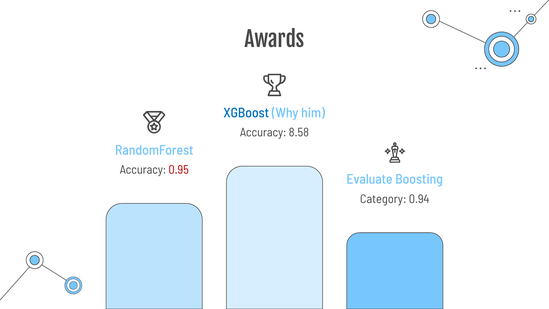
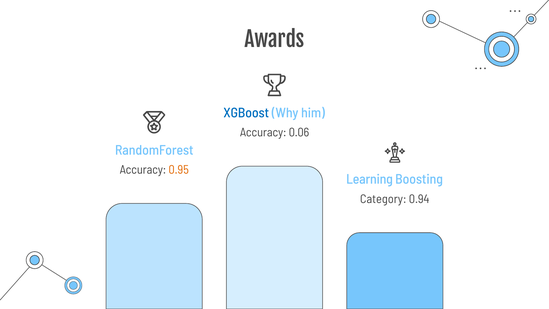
8.58: 8.58 -> 0.06
0.95 colour: red -> orange
Evaluate: Evaluate -> Learning
